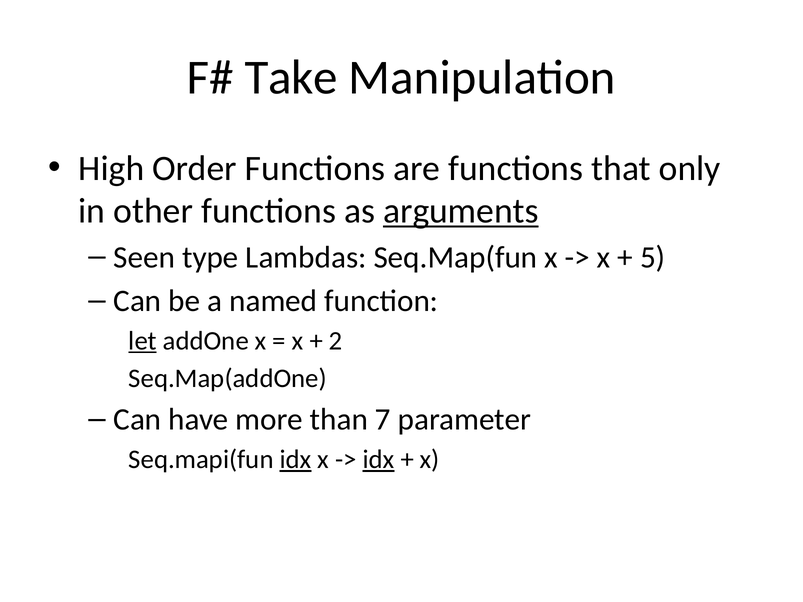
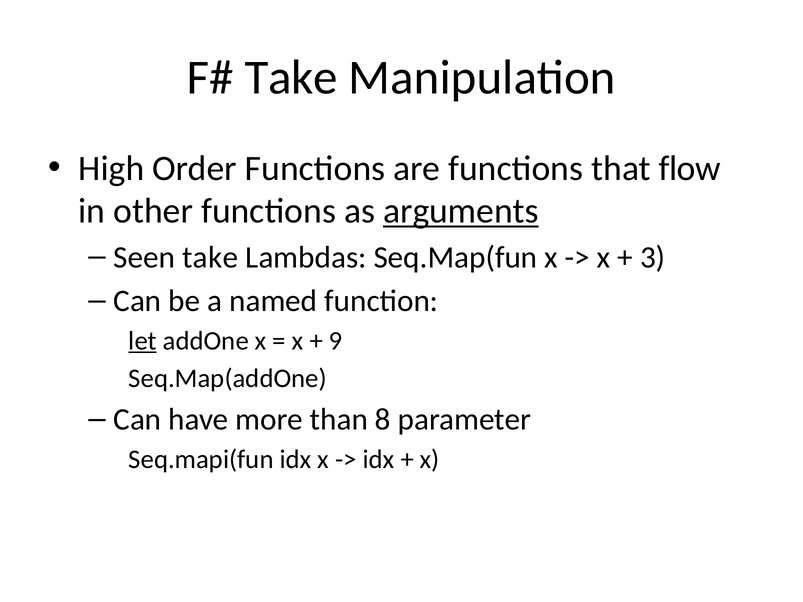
only: only -> flow
Seen type: type -> take
5: 5 -> 3
2: 2 -> 9
7: 7 -> 8
idx at (296, 460) underline: present -> none
idx at (379, 460) underline: present -> none
